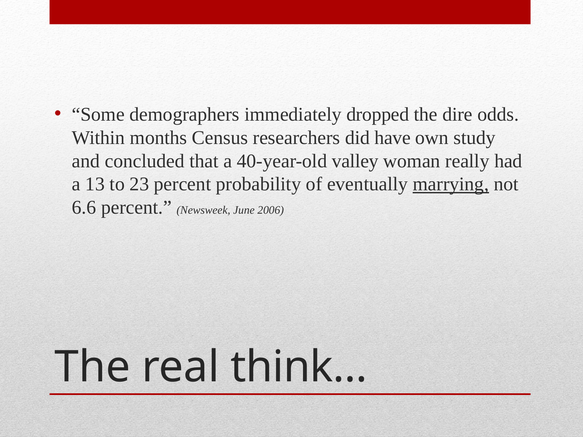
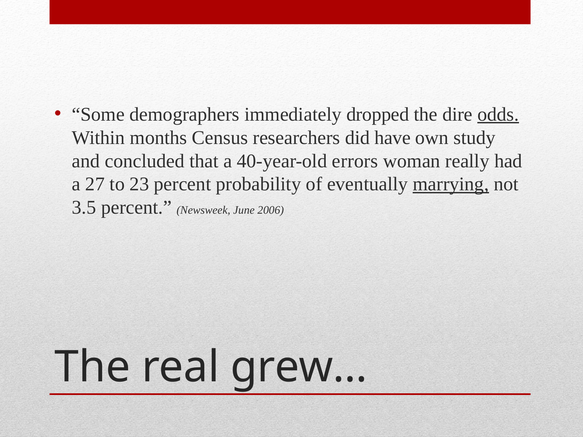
odds underline: none -> present
valley: valley -> errors
13: 13 -> 27
6.6: 6.6 -> 3.5
think…: think… -> grew…
